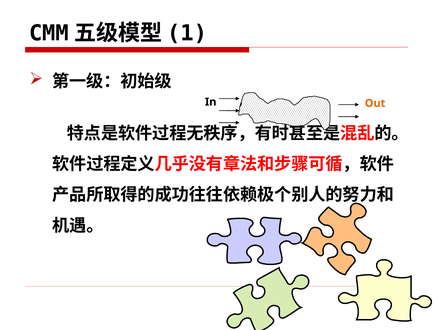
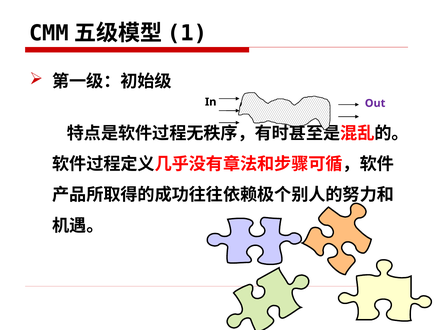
Out colour: orange -> purple
